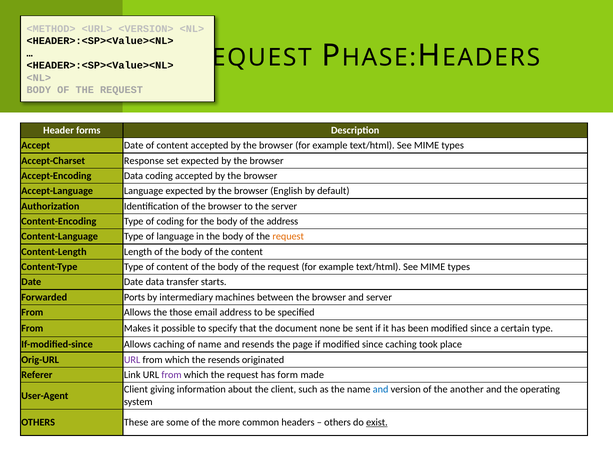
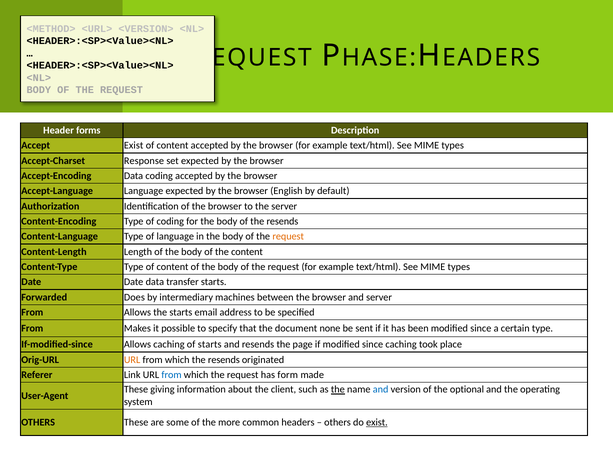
Accept Date: Date -> Exist
of the address: address -> resends
Ports: Ports -> Does
the those: those -> starts
of name: name -> starts
URL at (132, 360) colour: purple -> orange
from at (172, 375) colour: purple -> blue
Client at (136, 389): Client -> These
the at (338, 389) underline: none -> present
another: another -> optional
